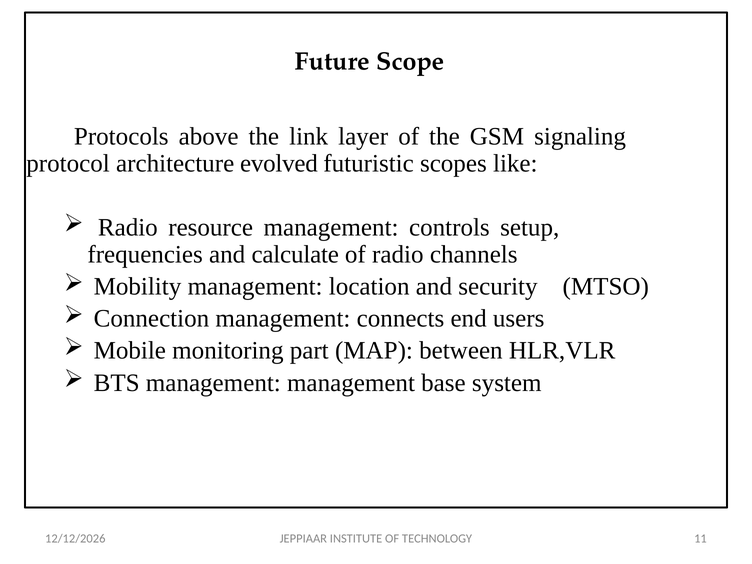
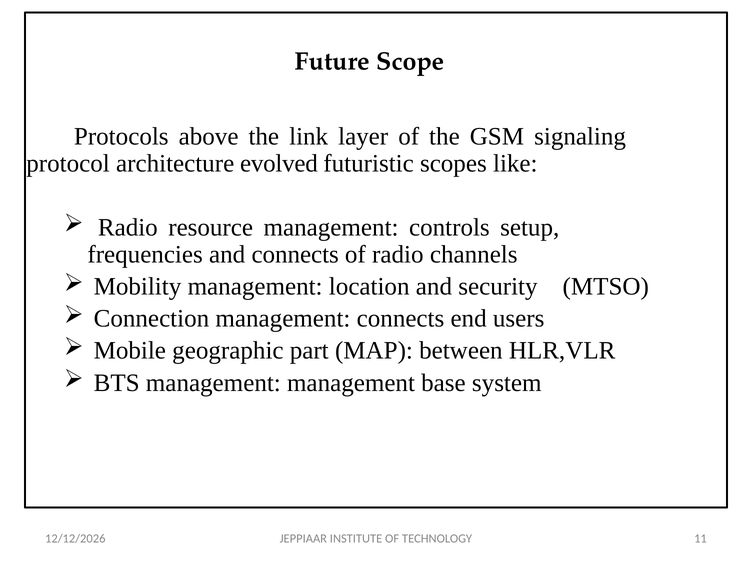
and calculate: calculate -> connects
monitoring: monitoring -> geographic
